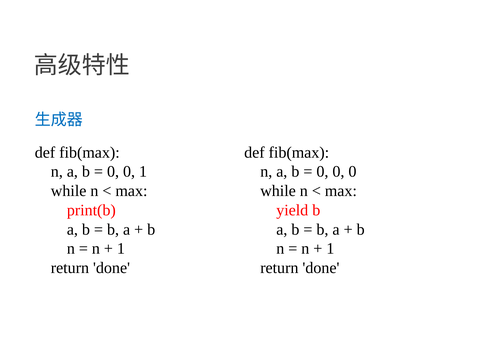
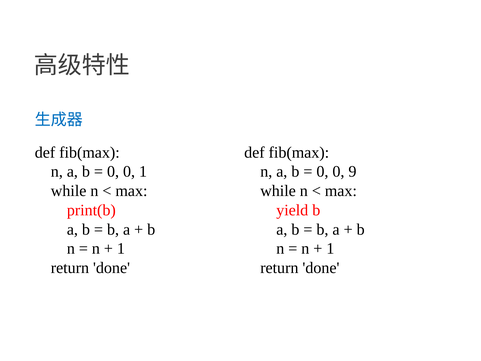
0 0 0: 0 -> 9
